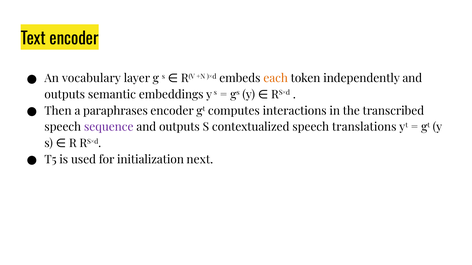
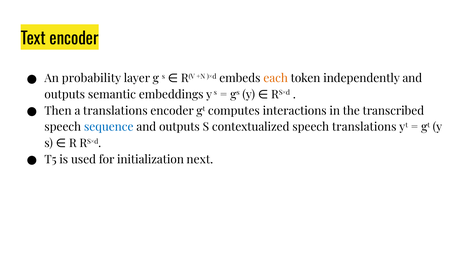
vocabulary: vocabulary -> probability
a paraphrases: paraphrases -> translations
sequence colour: purple -> blue
